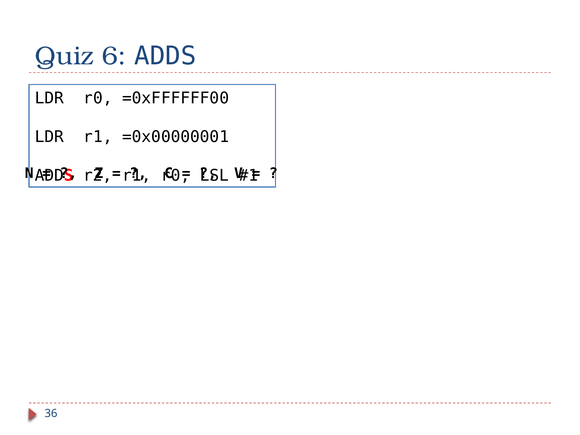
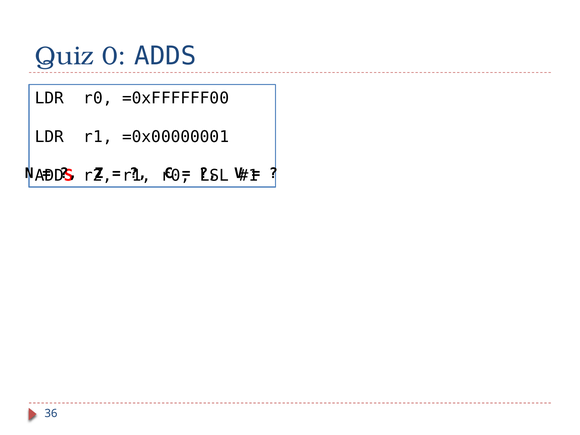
6: 6 -> 0
